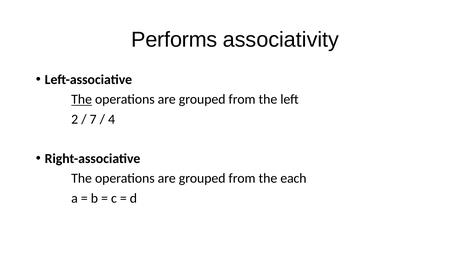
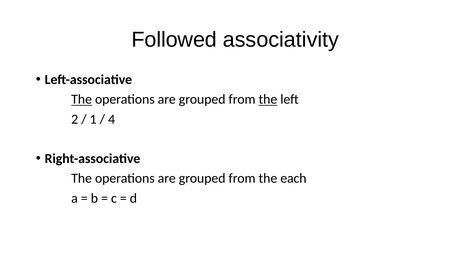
Performs: Performs -> Followed
the at (268, 99) underline: none -> present
7: 7 -> 1
